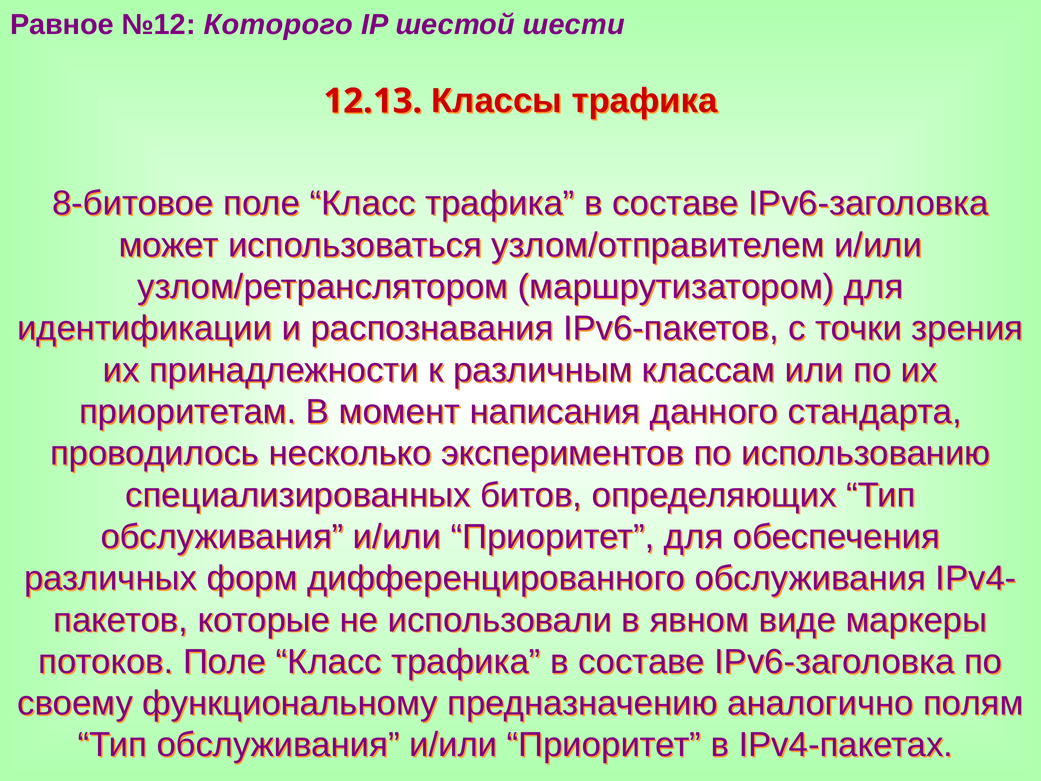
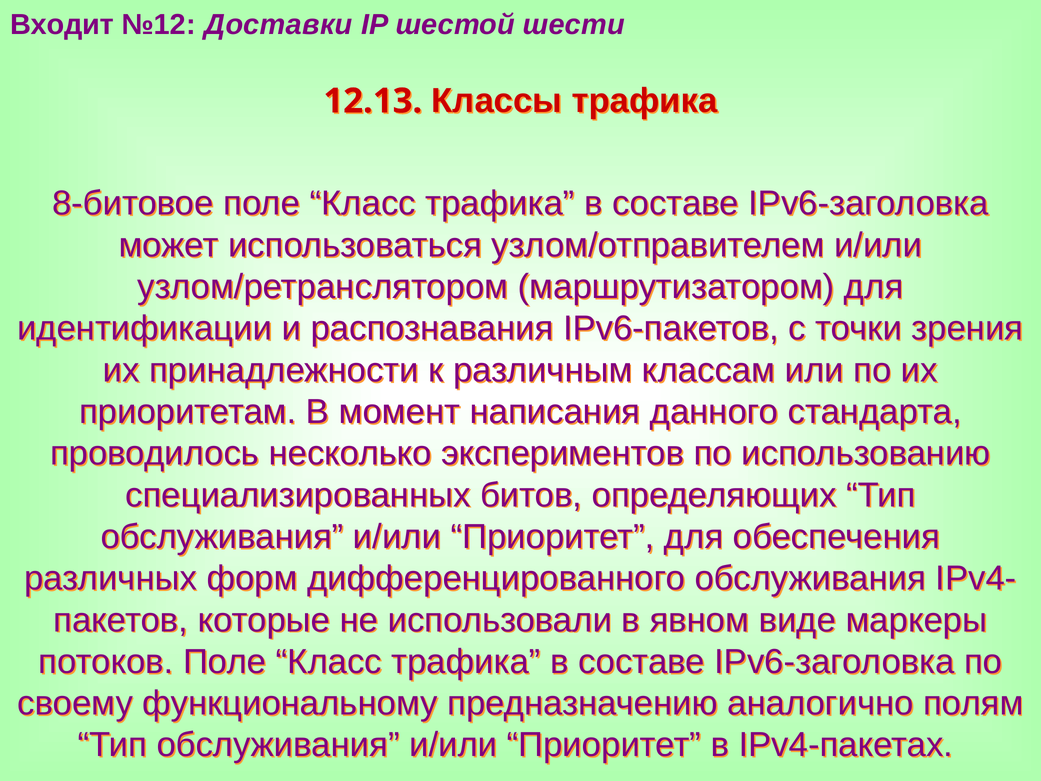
Равное: Равное -> Входит
Которого: Которого -> Доставки
